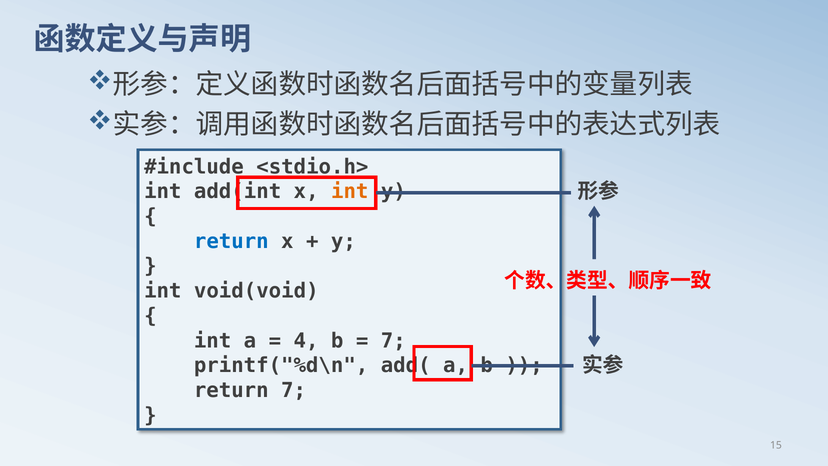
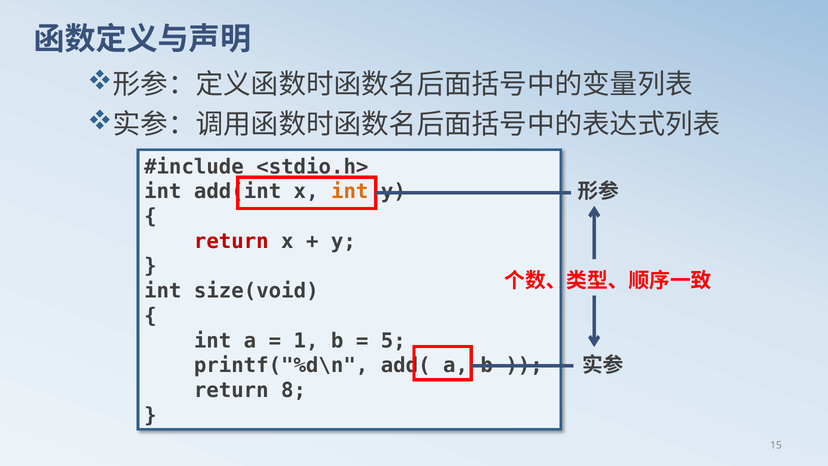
return at (231, 241) colour: blue -> red
void(void: void(void -> size(void
4: 4 -> 1
7 at (393, 341): 7 -> 5
return 7: 7 -> 8
